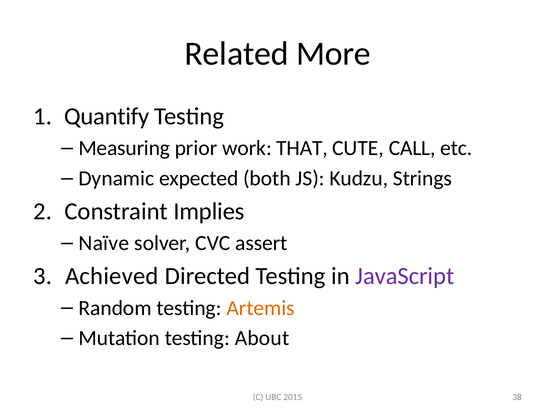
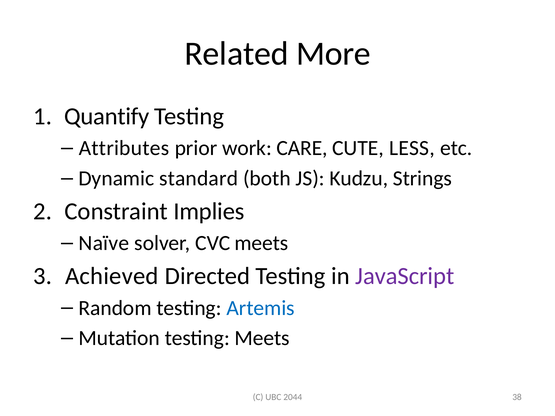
Measuring: Measuring -> Attributes
THAT: THAT -> CARE
CALL: CALL -> LESS
expected: expected -> standard
CVC assert: assert -> meets
Artemis colour: orange -> blue
testing About: About -> Meets
2015: 2015 -> 2044
